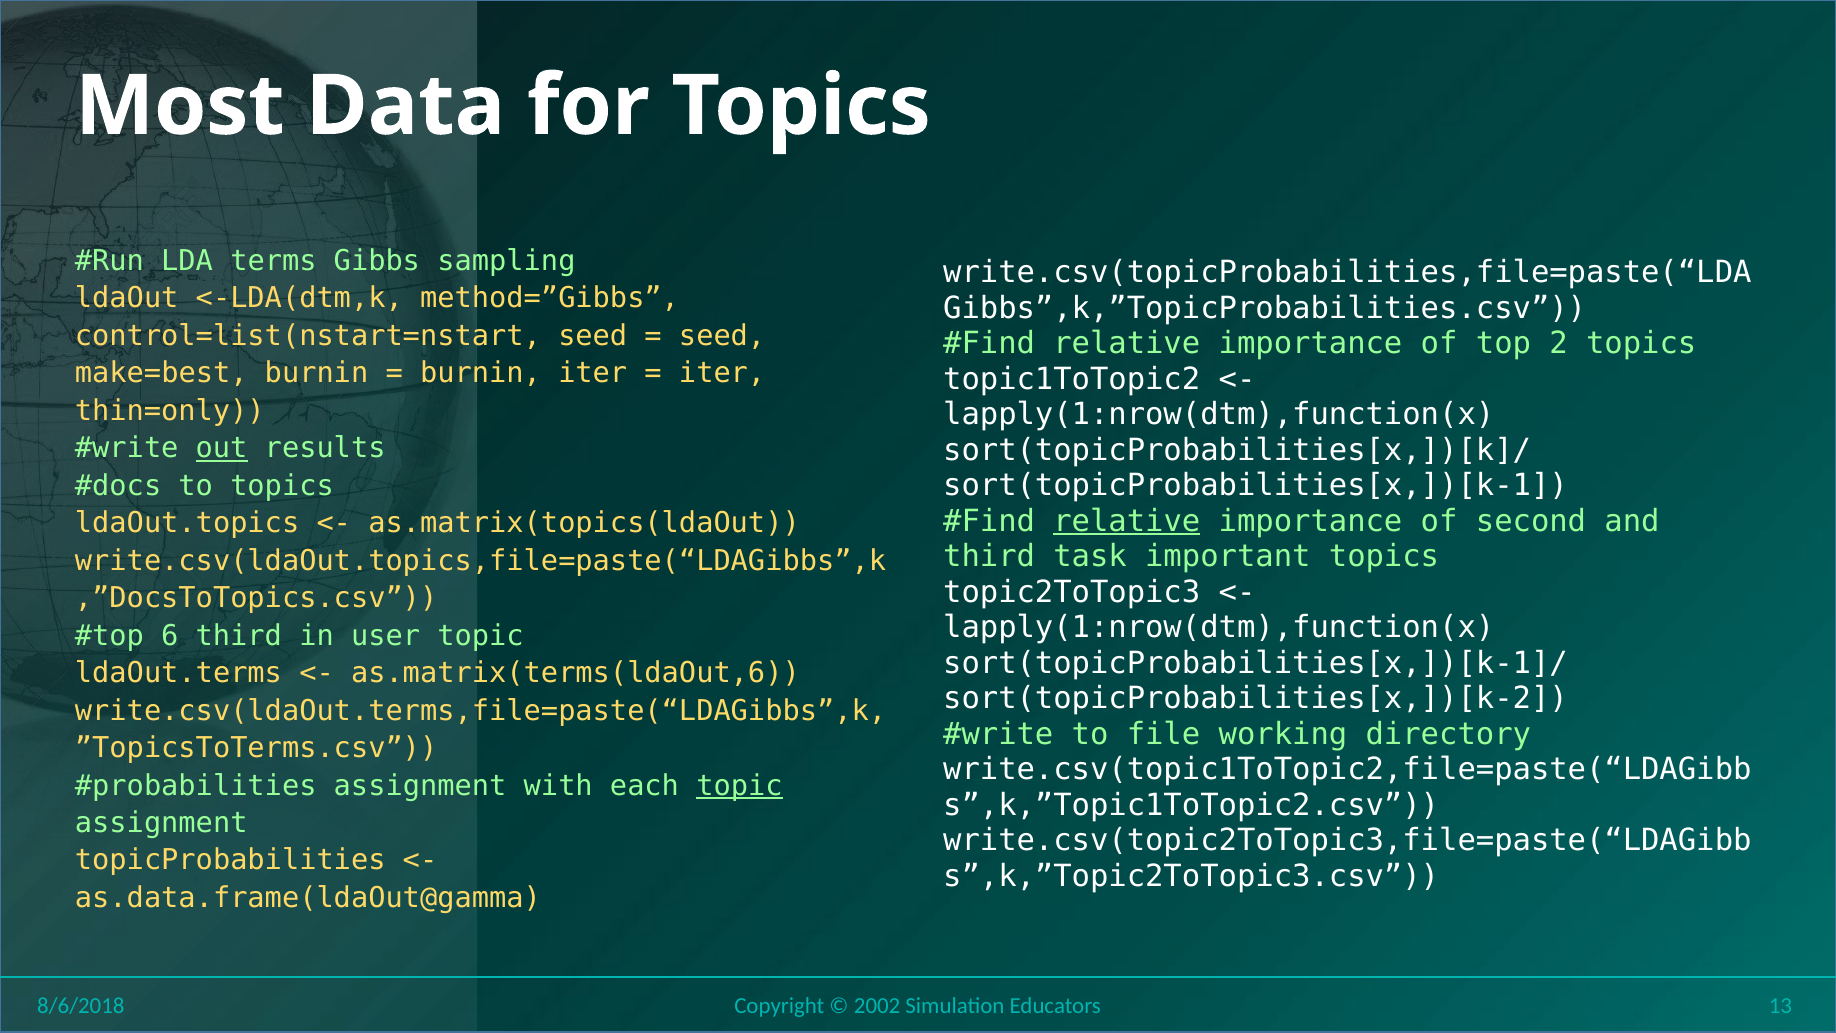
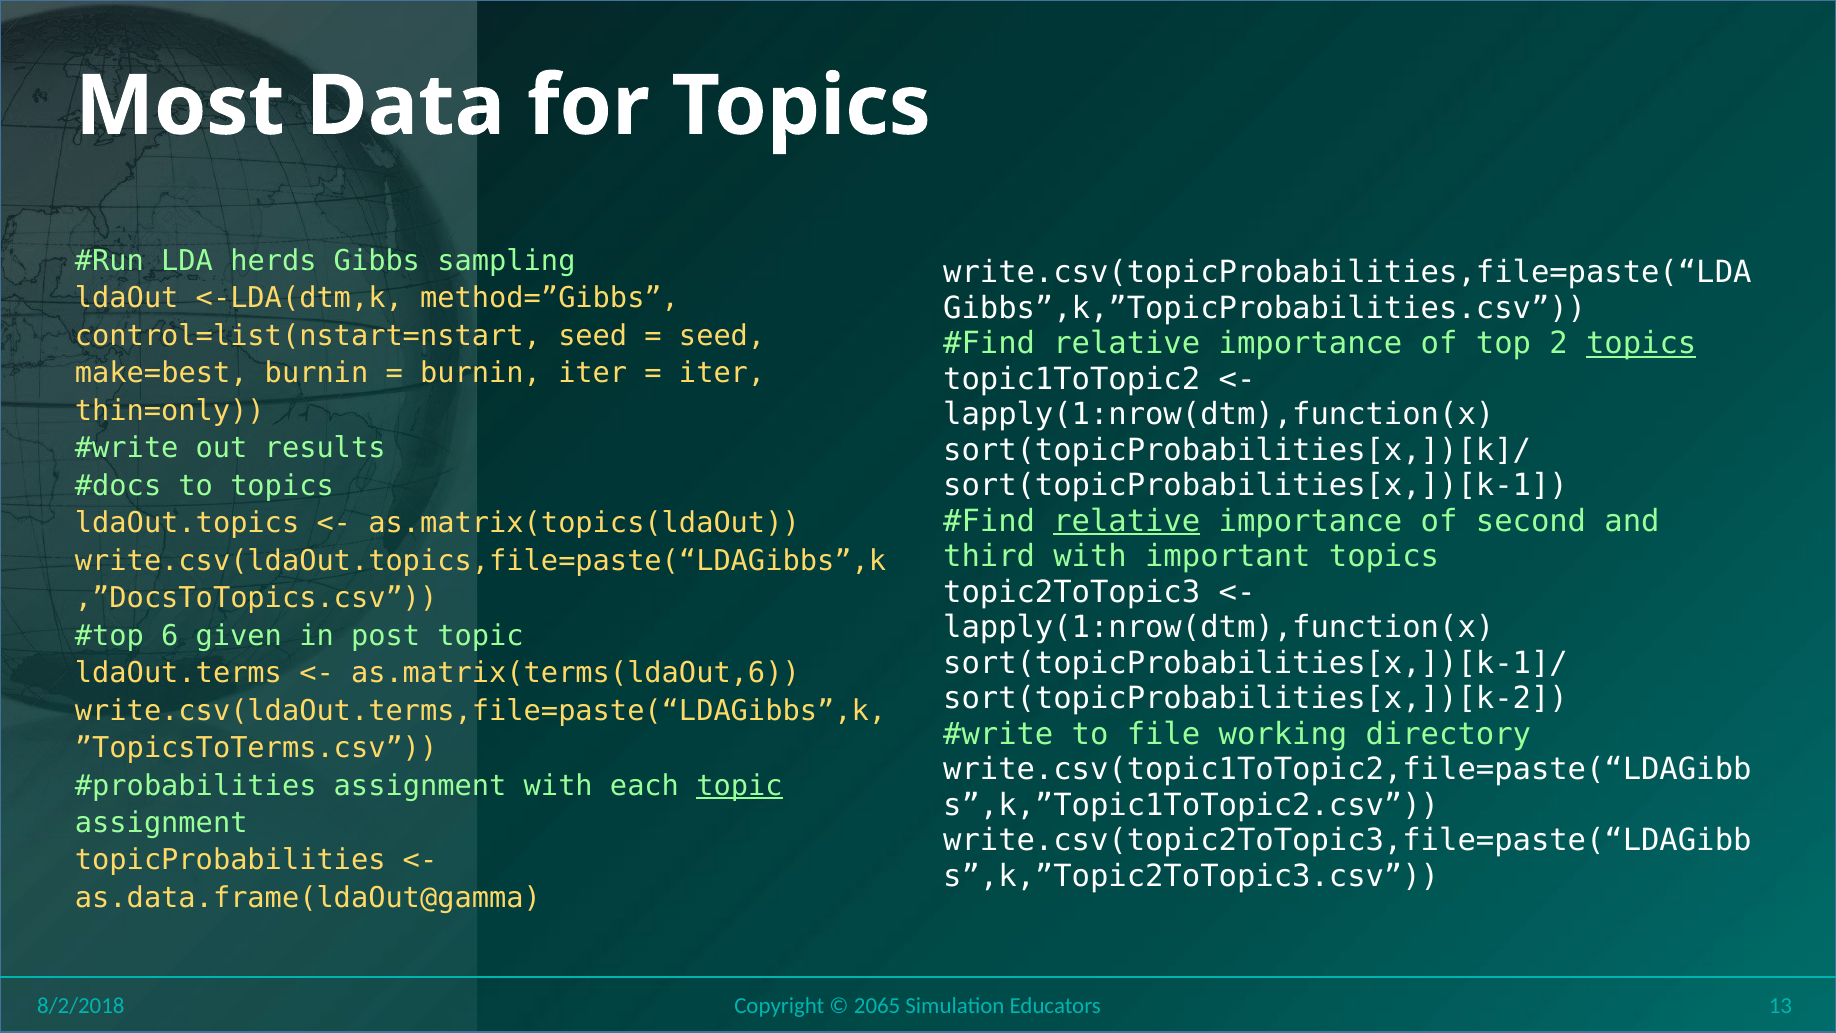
terms: terms -> herds
topics at (1641, 343) underline: none -> present
out underline: present -> none
third task: task -> with
6 third: third -> given
user: user -> post
2002: 2002 -> 2065
8/6/2018: 8/6/2018 -> 8/2/2018
